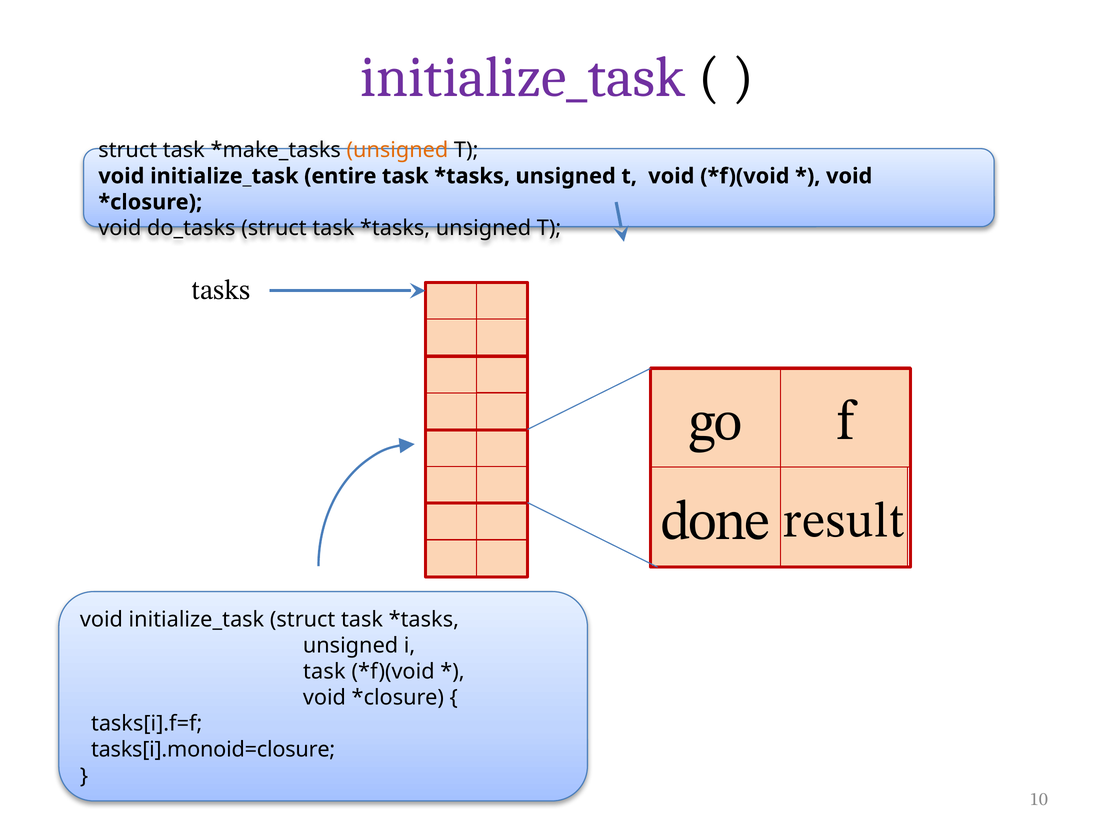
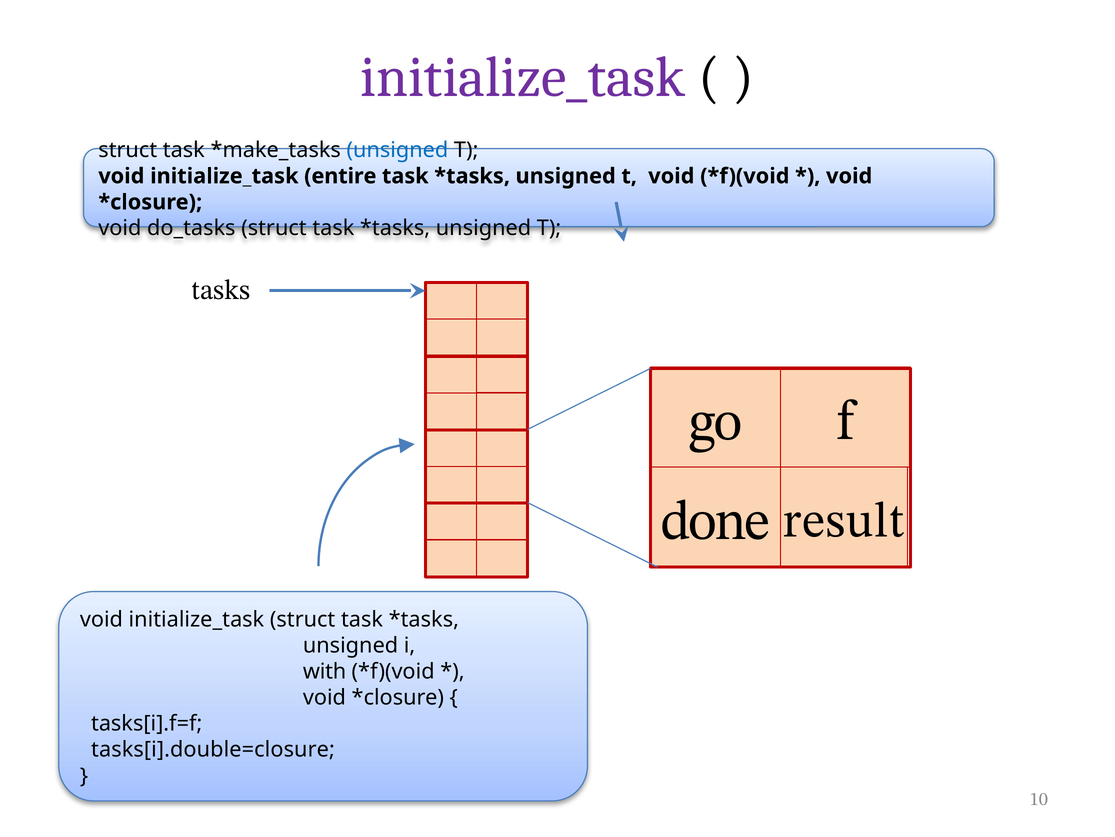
unsigned at (397, 150) colour: orange -> blue
task at (324, 671): task -> with
tasks[i].monoid=closure: tasks[i].monoid=closure -> tasks[i].double=closure
